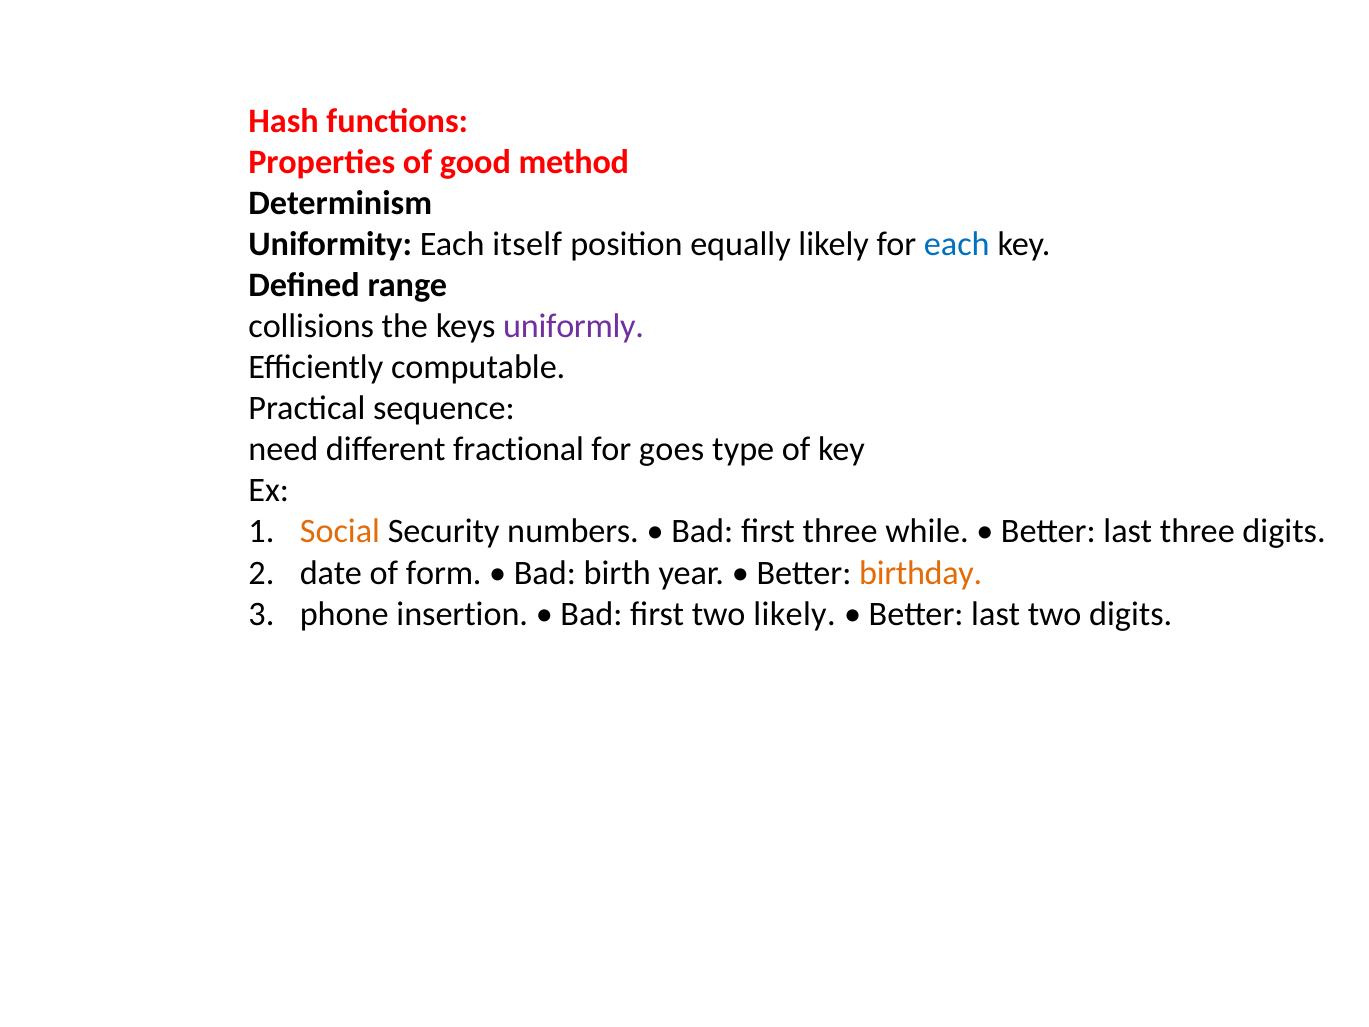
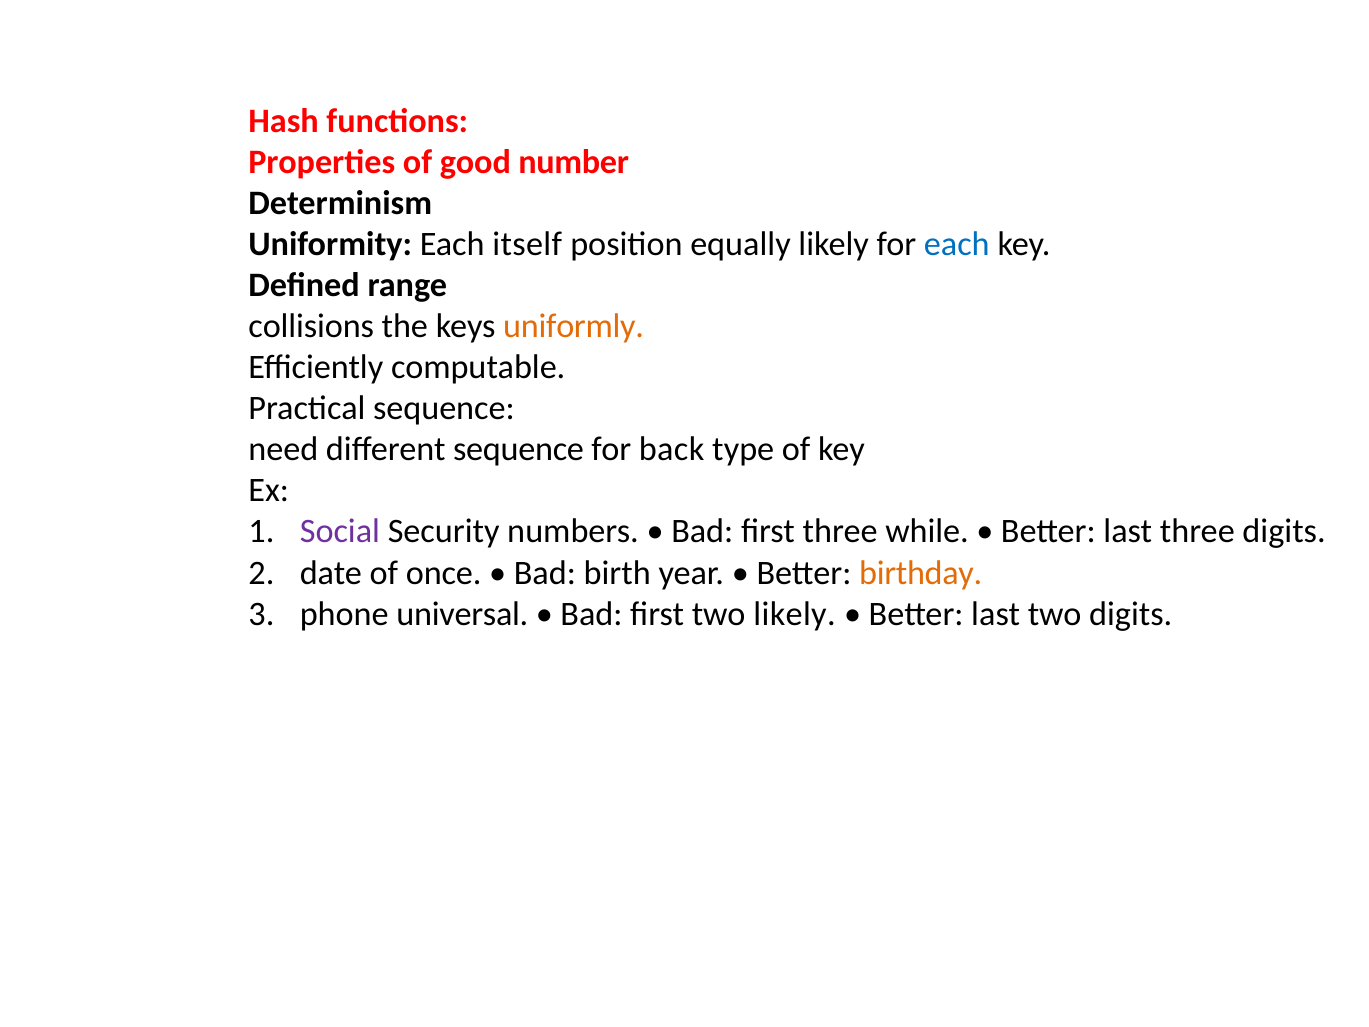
method: method -> number
uniformly colour: purple -> orange
different fractional: fractional -> sequence
goes: goes -> back
Social colour: orange -> purple
form: form -> once
insertion: insertion -> universal
